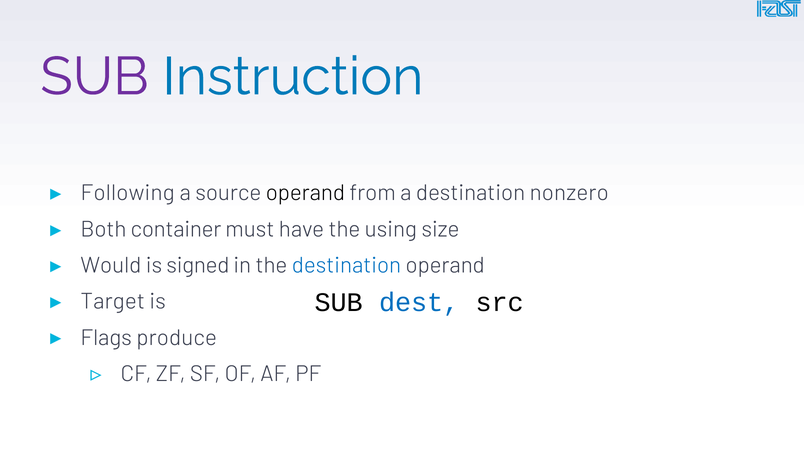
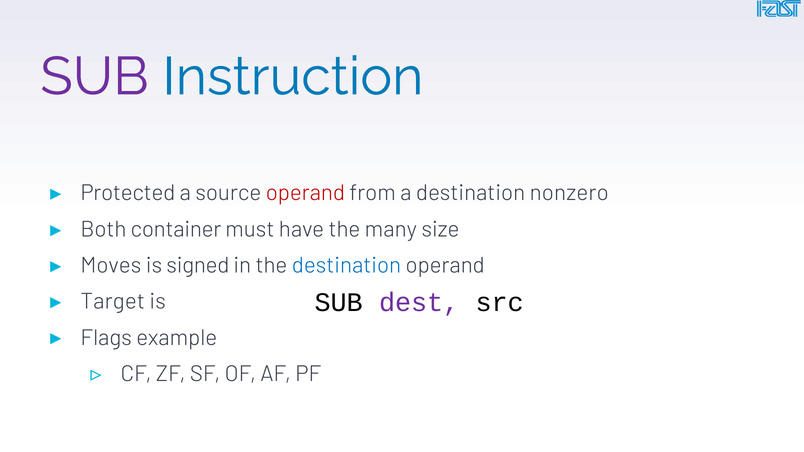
Following: Following -> Protected
operand at (305, 193) colour: black -> red
using: using -> many
Would: Would -> Moves
dest colour: blue -> purple
produce: produce -> example
